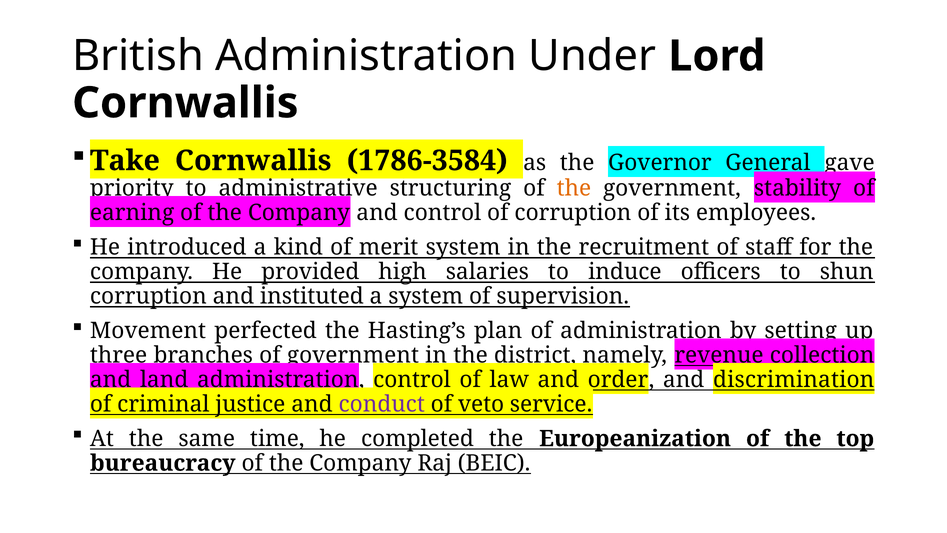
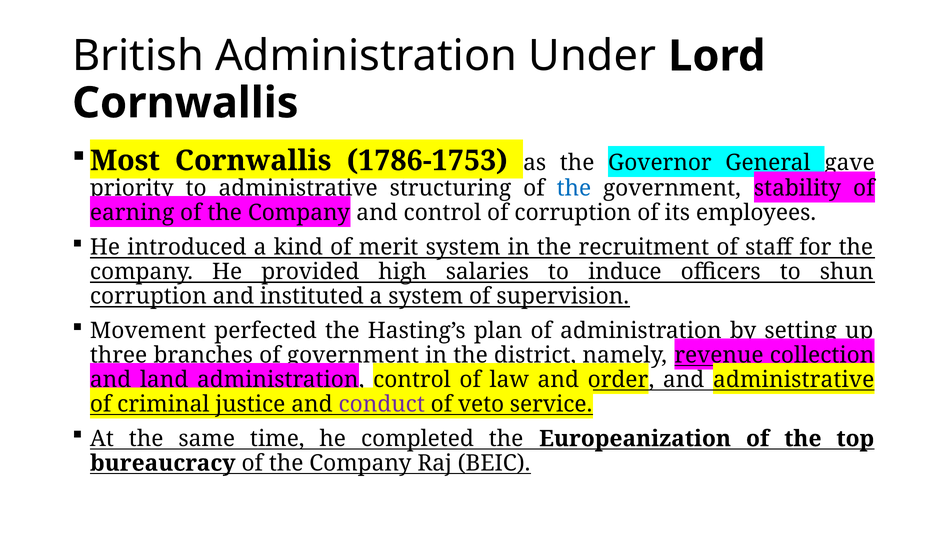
Take: Take -> Most
1786-3584: 1786-3584 -> 1786-1753
the at (574, 188) colour: orange -> blue
and discrimination: discrimination -> administrative
